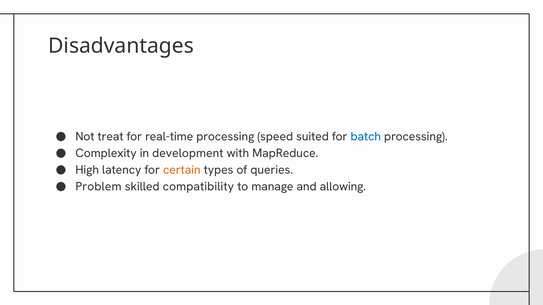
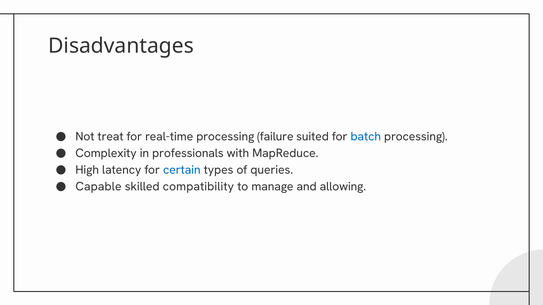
speed: speed -> failure
development: development -> professionals
certain colour: orange -> blue
Problem: Problem -> Capable
